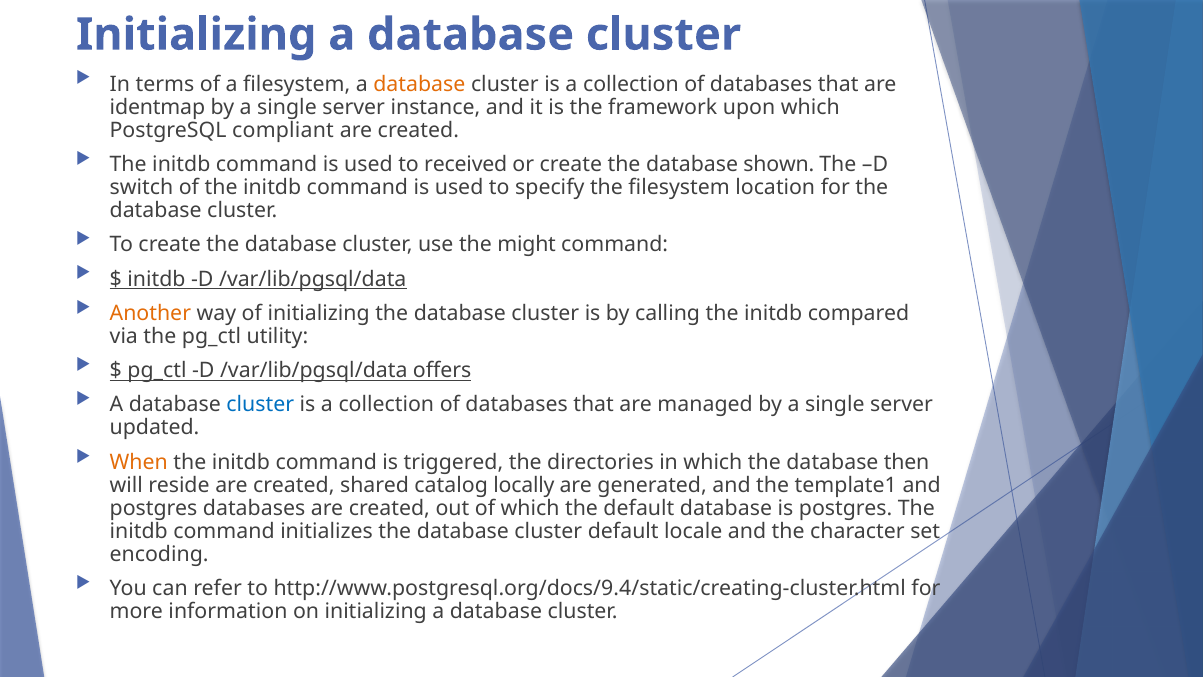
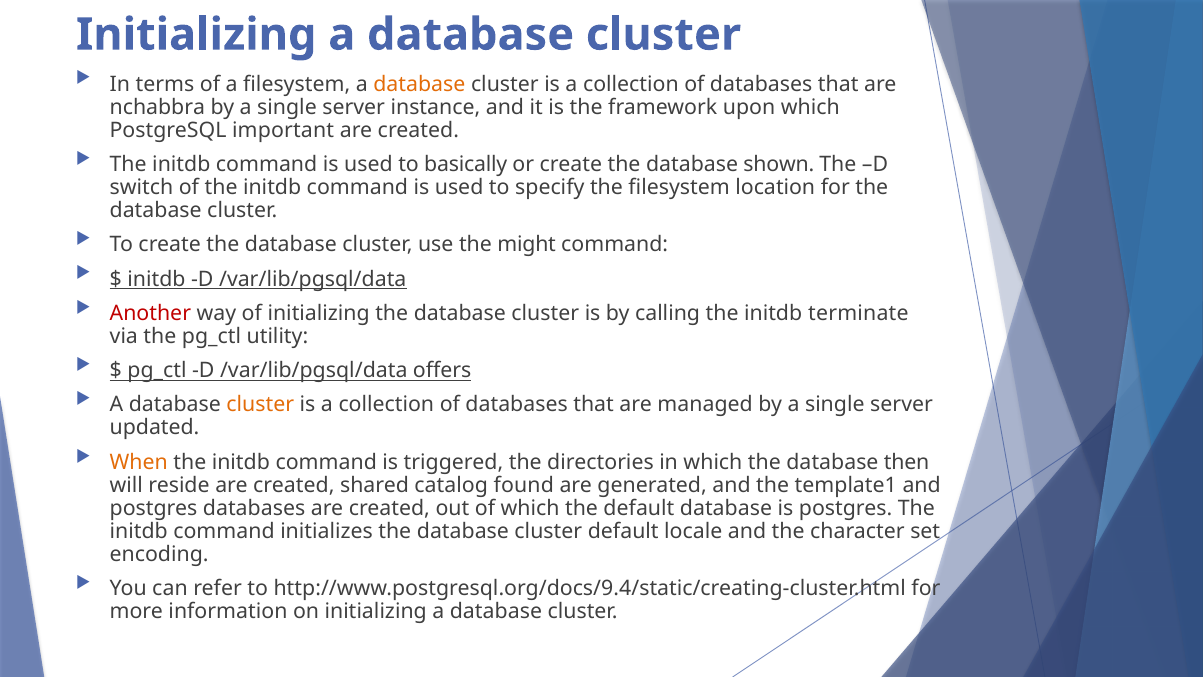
identmap: identmap -> nchabbra
compliant: compliant -> important
received: received -> basically
Another colour: orange -> red
compared: compared -> terminate
cluster at (260, 405) colour: blue -> orange
locally: locally -> found
